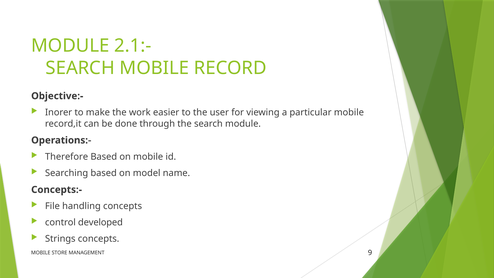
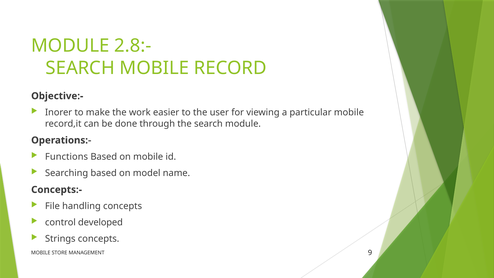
2.1:-: 2.1:- -> 2.8:-
Therefore: Therefore -> Functions
